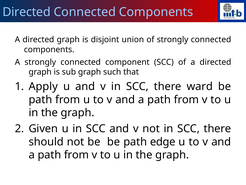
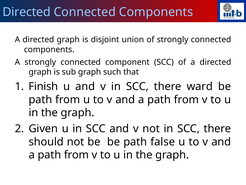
Apply: Apply -> Finish
edge: edge -> false
